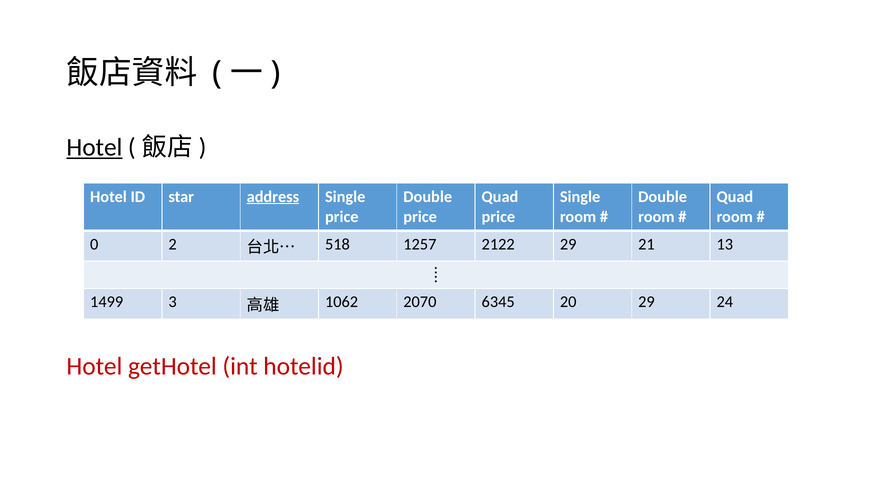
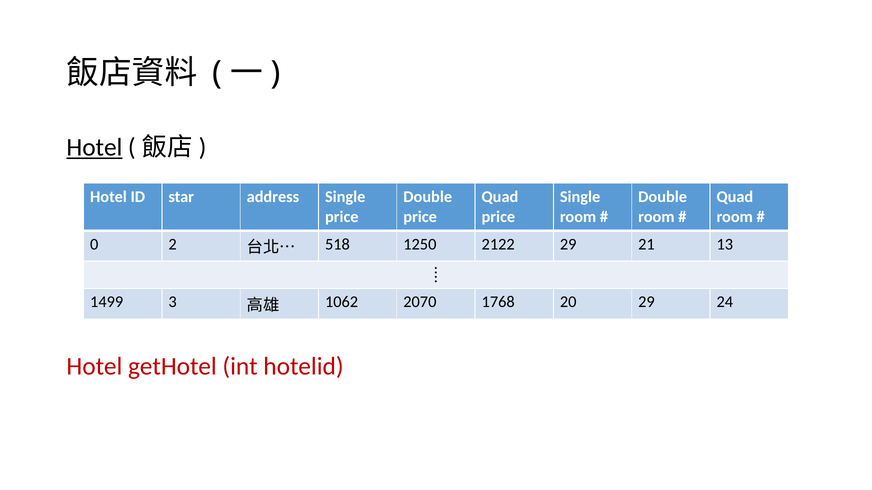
address underline: present -> none
1257: 1257 -> 1250
6345: 6345 -> 1768
